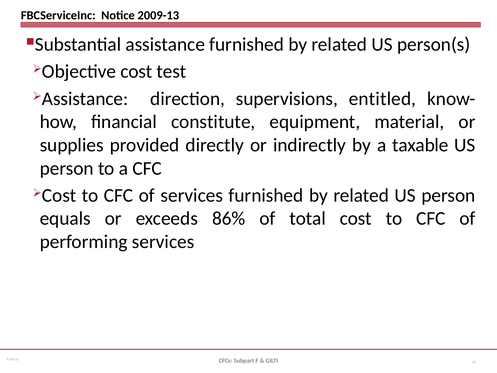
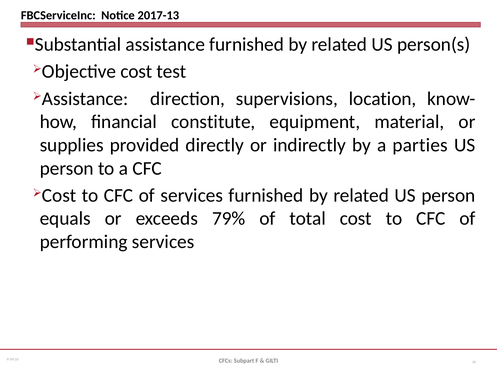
2009-13: 2009-13 -> 2017-13
entitled: entitled -> location
taxable: taxable -> parties
86%: 86% -> 79%
